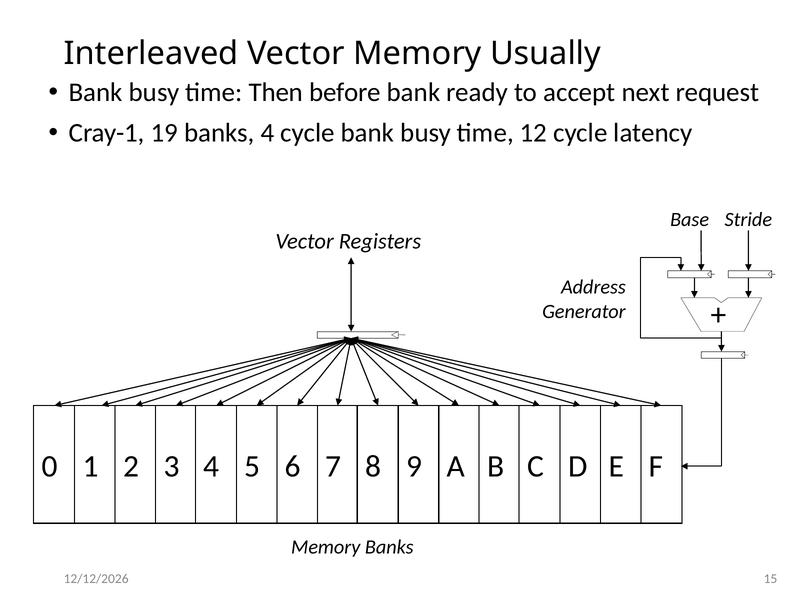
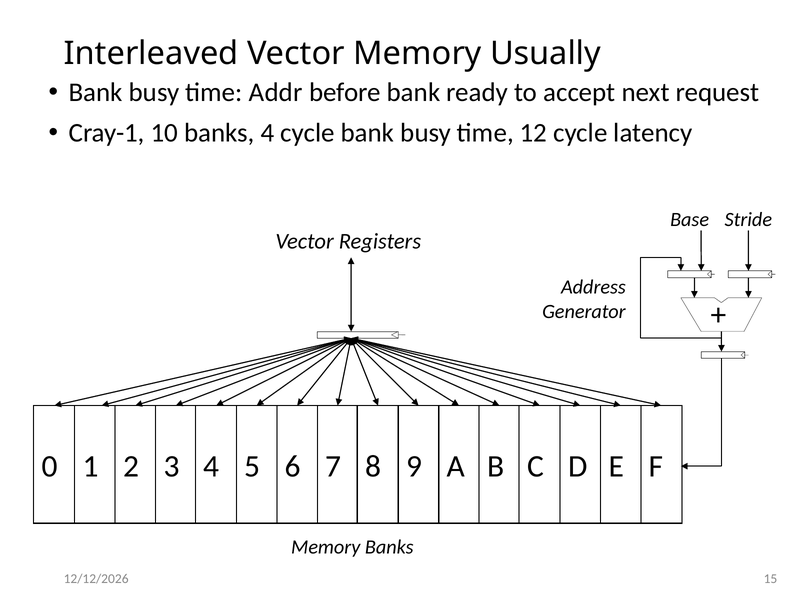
Then: Then -> Addr
19: 19 -> 10
